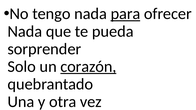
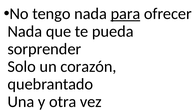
corazón underline: present -> none
